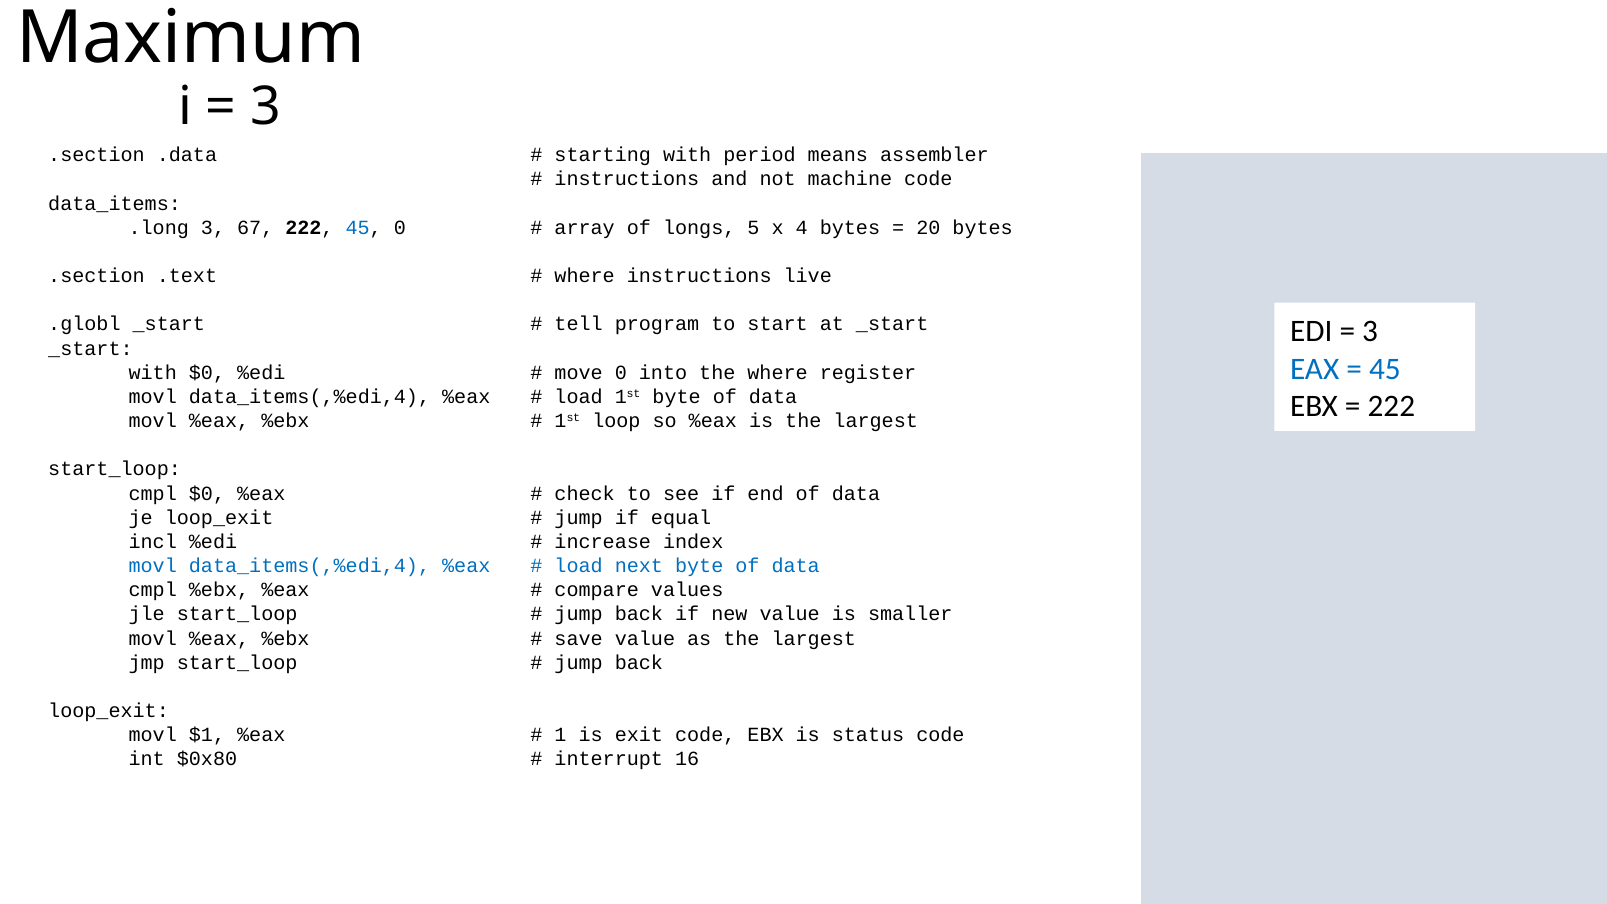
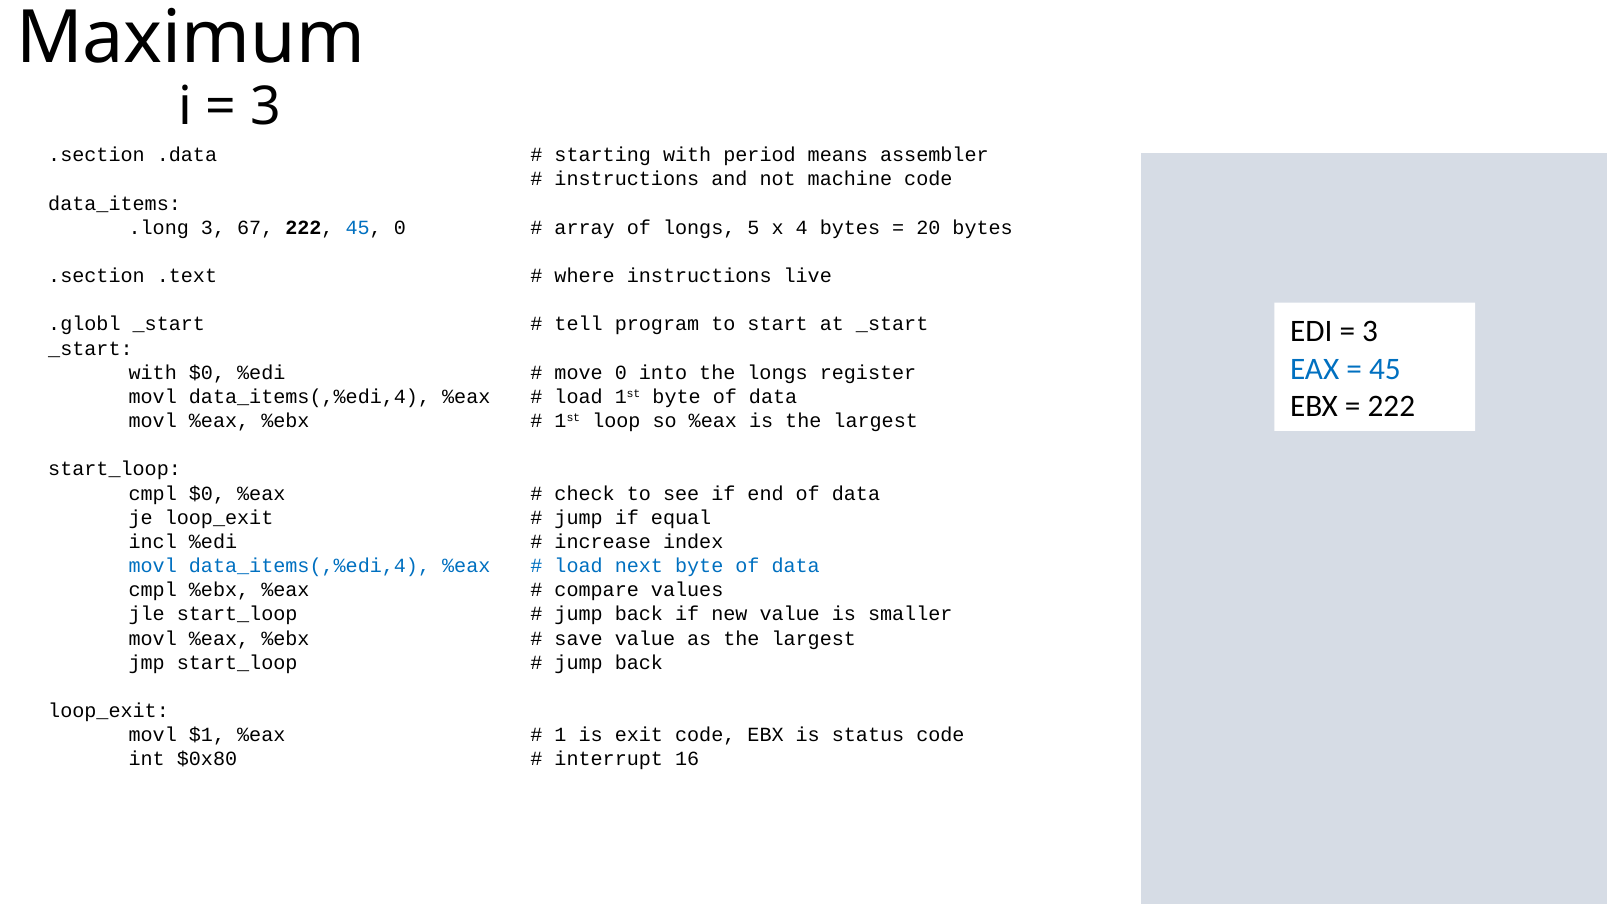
the where: where -> longs
